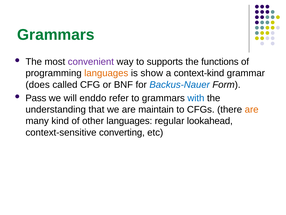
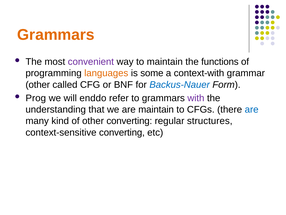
Grammars at (56, 35) colour: green -> orange
to supports: supports -> maintain
show: show -> some
context-kind: context-kind -> context-with
does at (38, 84): does -> other
Pass: Pass -> Prog
with colour: blue -> purple
are at (252, 109) colour: orange -> blue
other languages: languages -> converting
lookahead: lookahead -> structures
